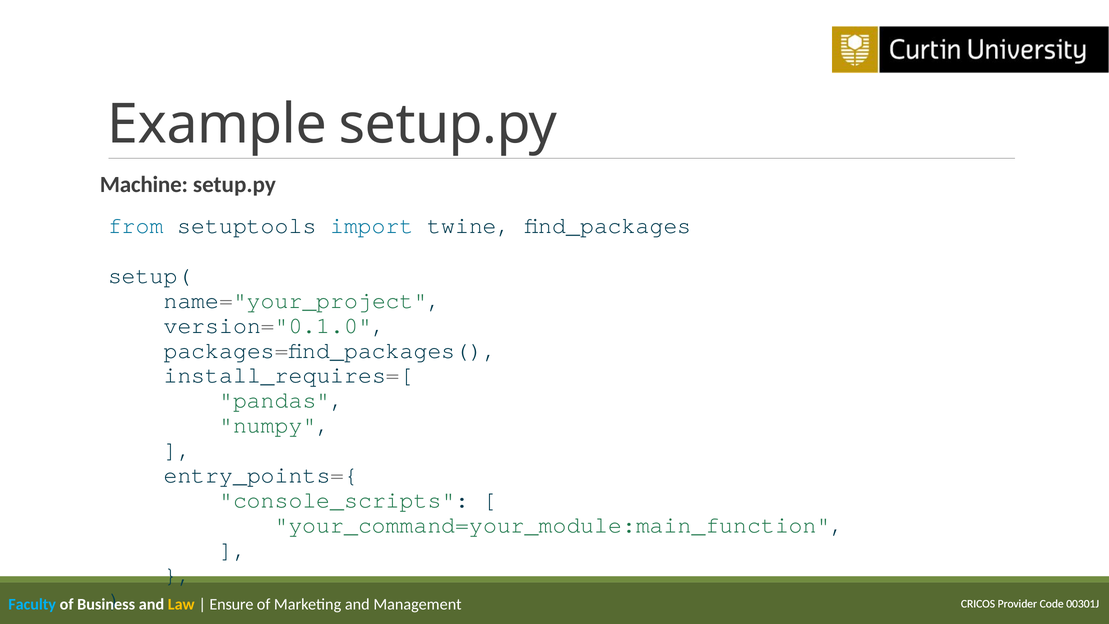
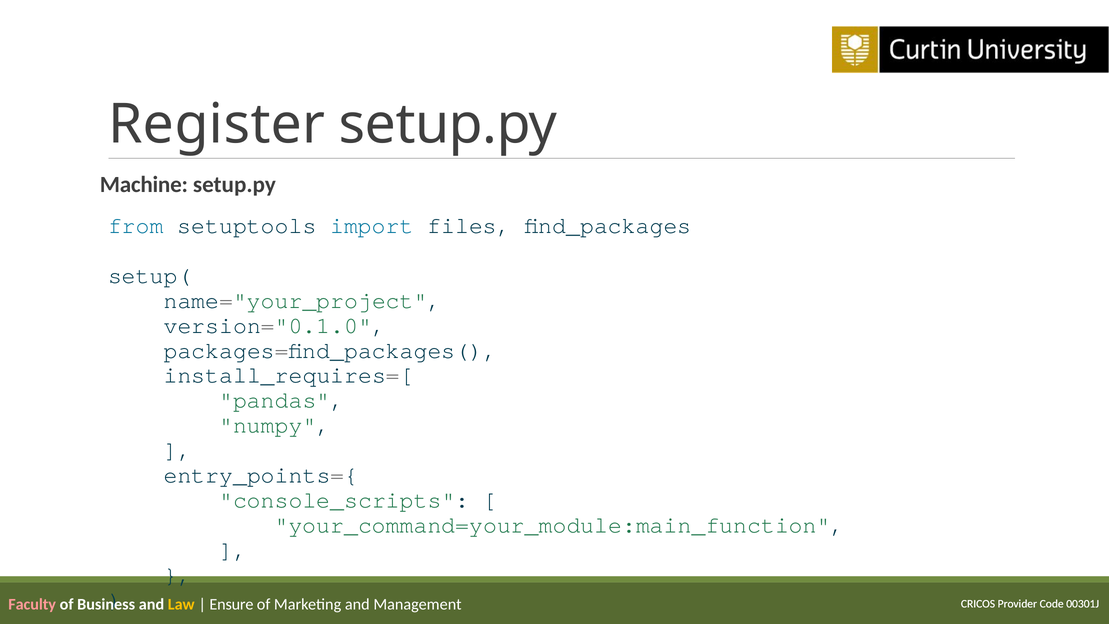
Example: Example -> Register
twine: twine -> files
Faculty colour: light blue -> pink
